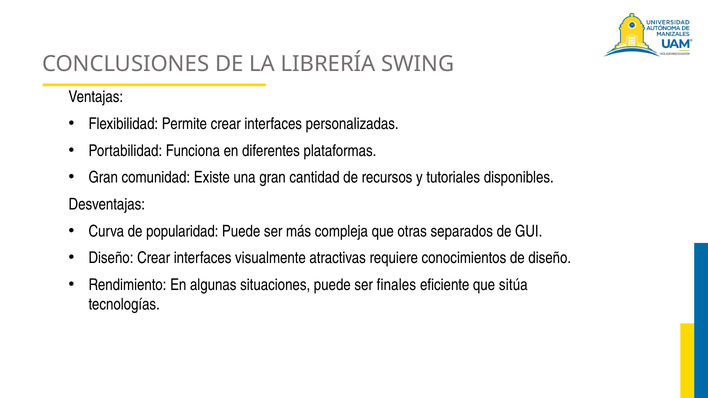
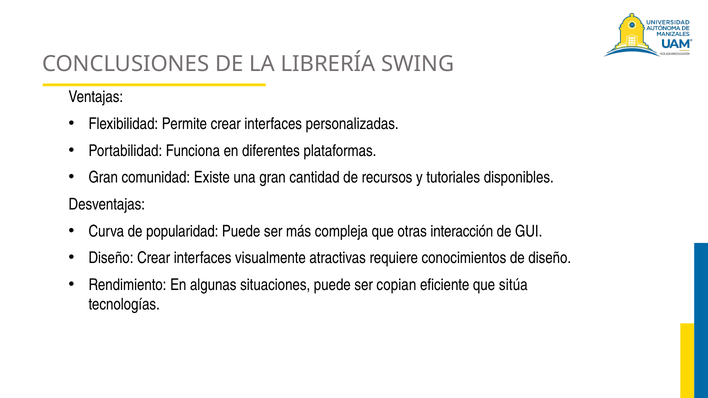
separados: separados -> interacción
finales: finales -> copian
